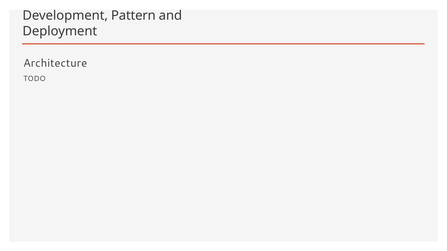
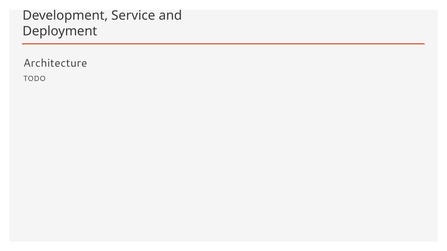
Pattern: Pattern -> Service
